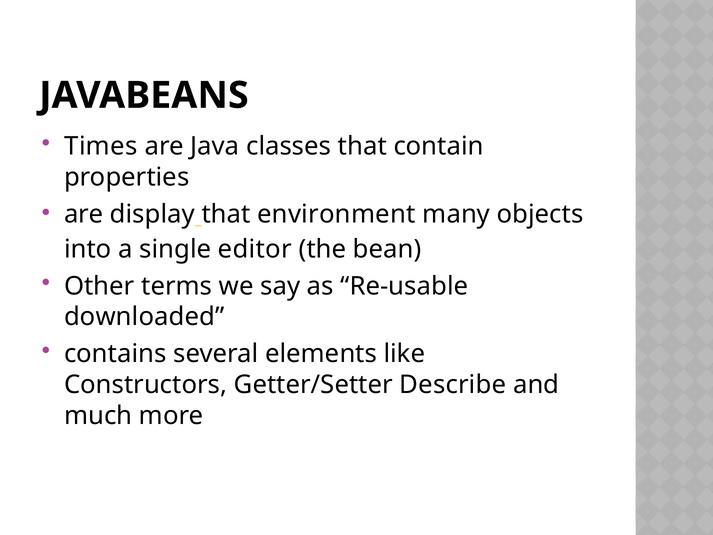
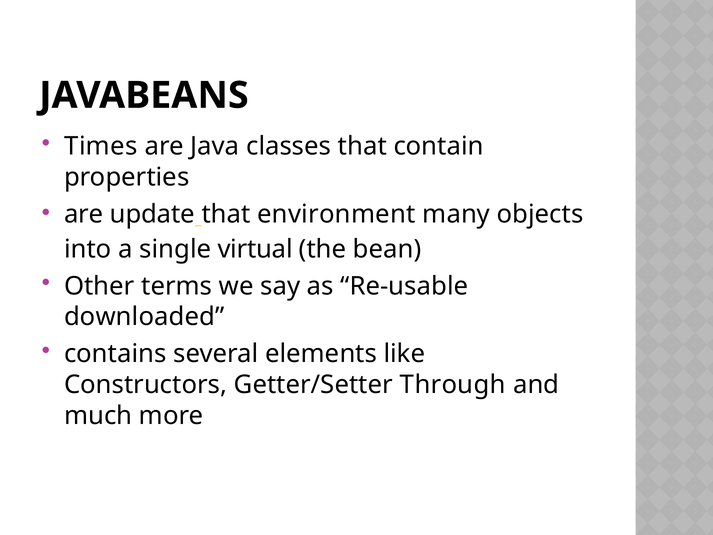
display: display -> update
editor: editor -> virtual
Describe: Describe -> Through
